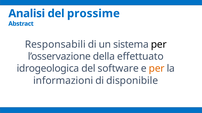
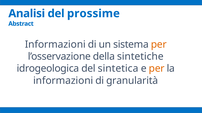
Responsabili at (55, 45): Responsabili -> Informazioni
per at (159, 45) colour: black -> orange
effettuato: effettuato -> sintetiche
software: software -> sintetica
disponibile: disponibile -> granularità
